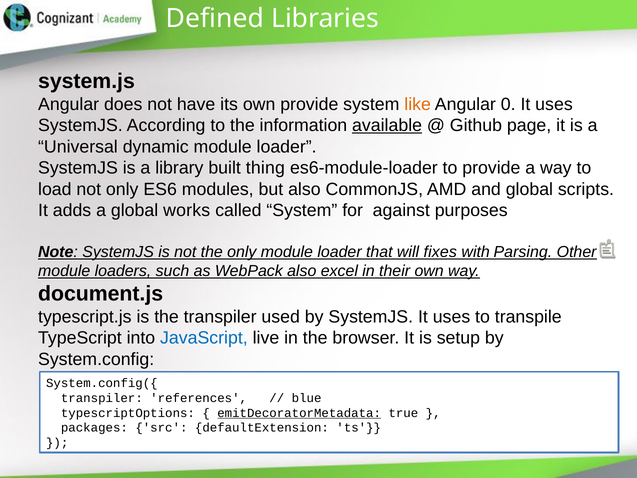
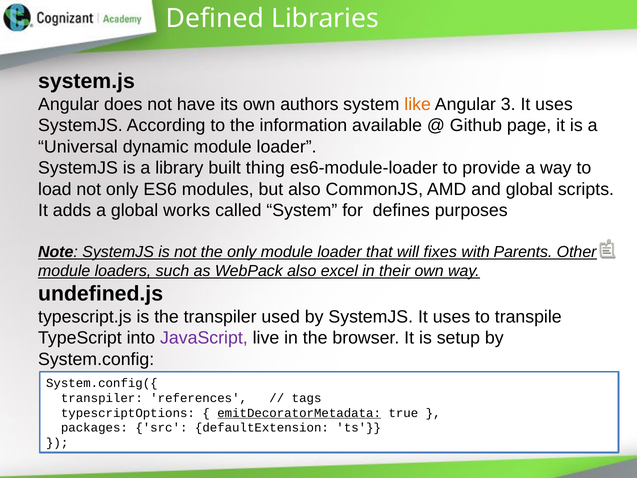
own provide: provide -> authors
0: 0 -> 3
available underline: present -> none
against: against -> defines
Parsing: Parsing -> Parents
document.js: document.js -> undefined.js
JavaScript colour: blue -> purple
blue: blue -> tags
